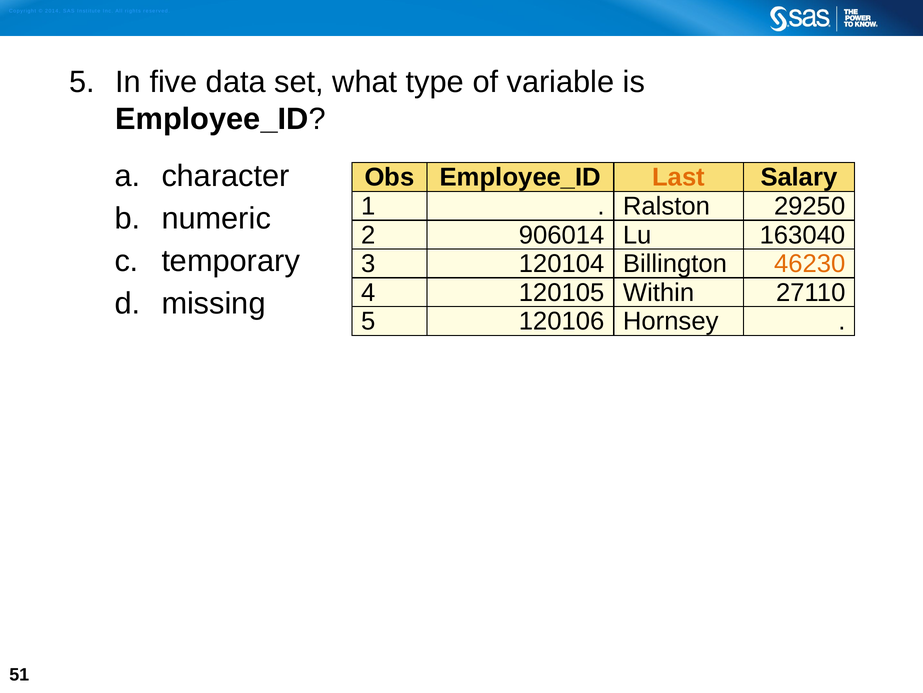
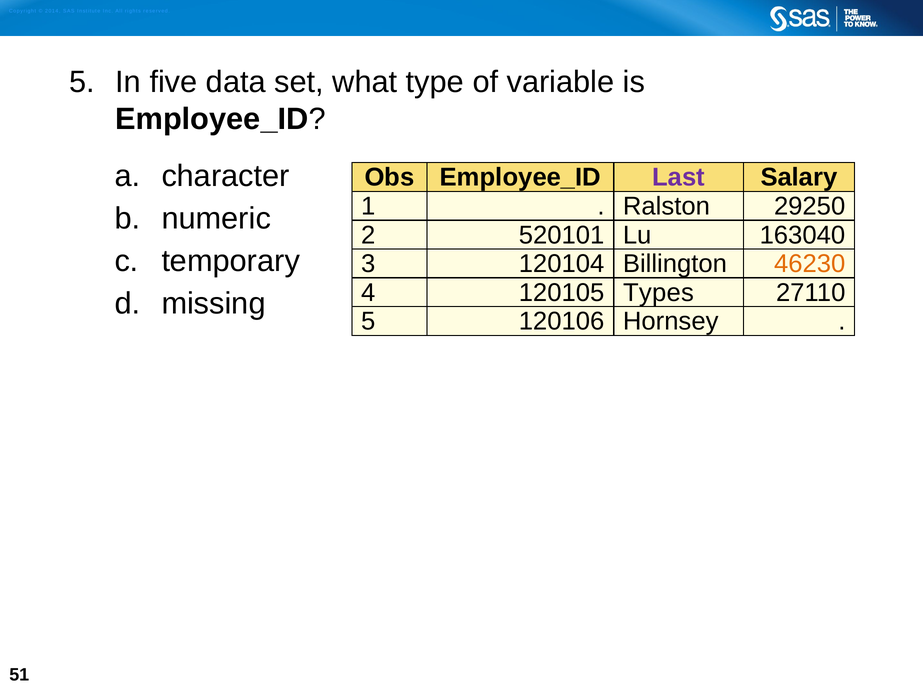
Last colour: orange -> purple
906014: 906014 -> 520101
Within: Within -> Types
